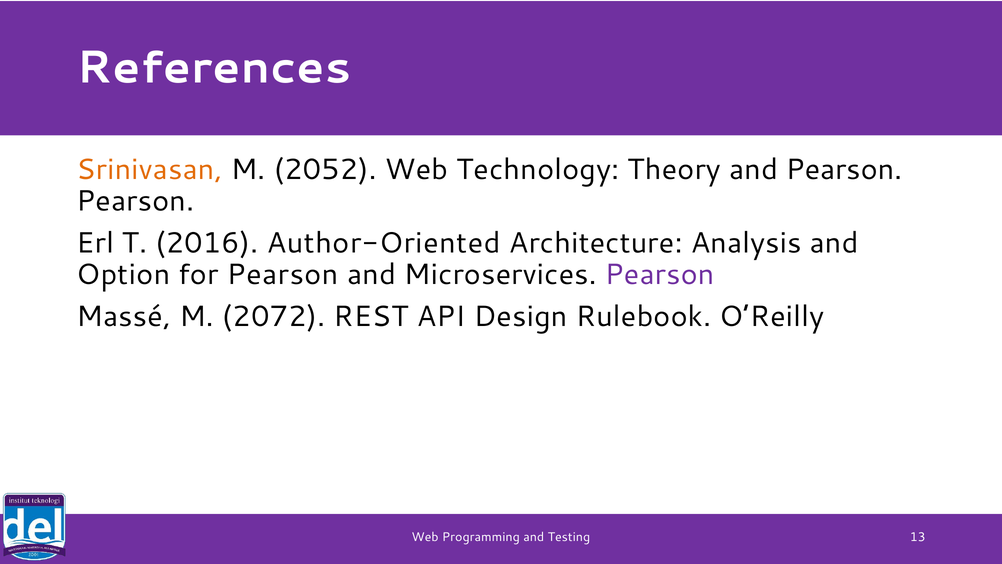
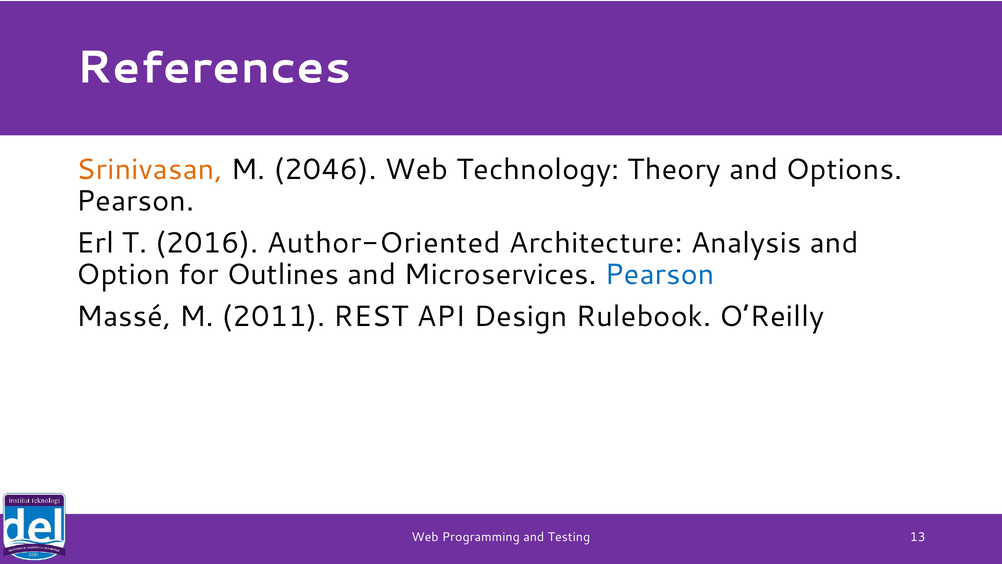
2052: 2052 -> 2046
and Pearson: Pearson -> Options
for Pearson: Pearson -> Outlines
Pearson at (660, 274) colour: purple -> blue
2072: 2072 -> 2011
